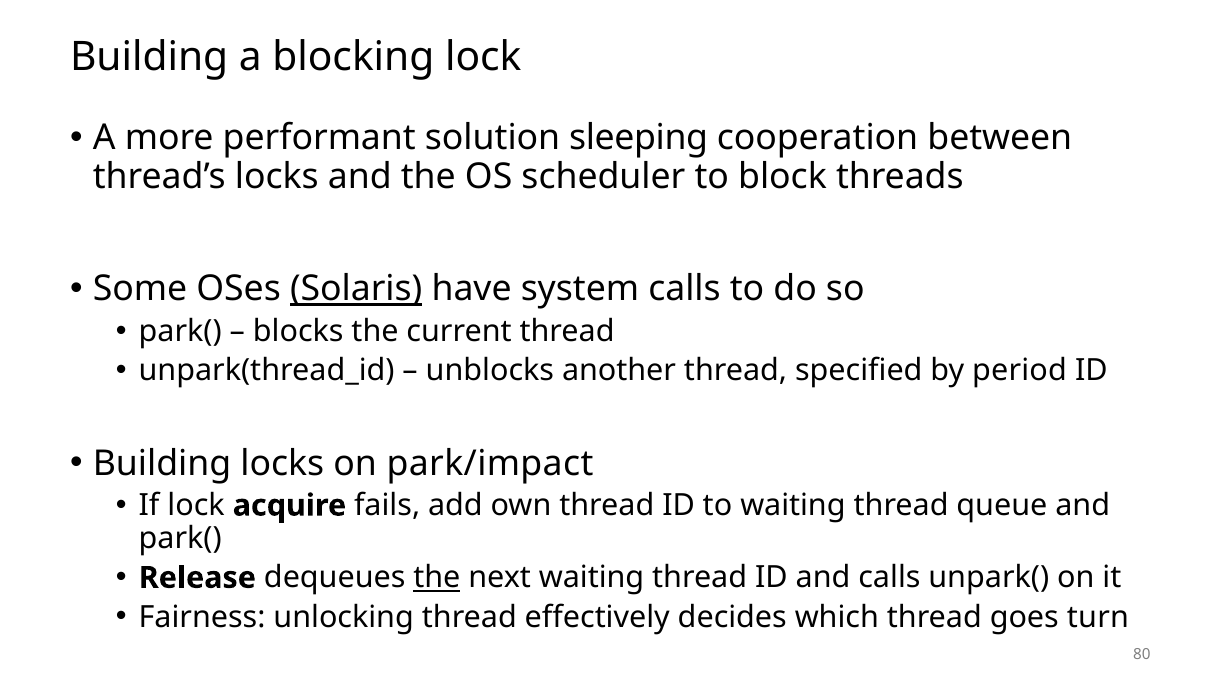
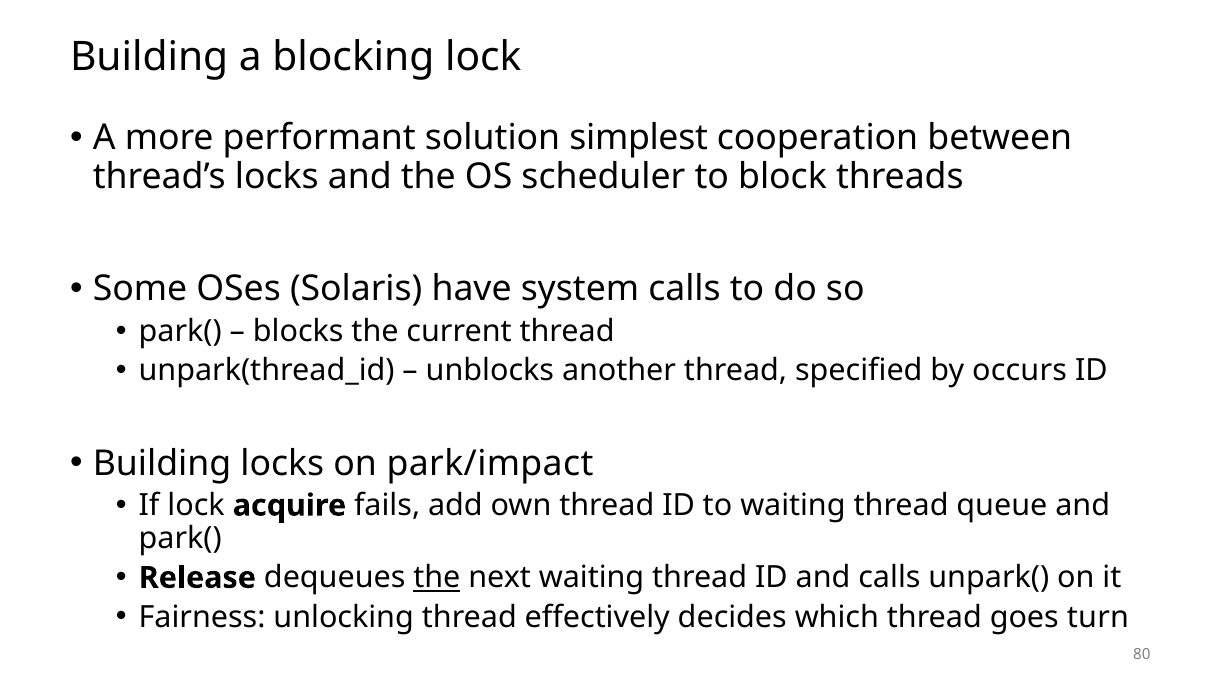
sleeping: sleeping -> simplest
Solaris underline: present -> none
period: period -> occurs
